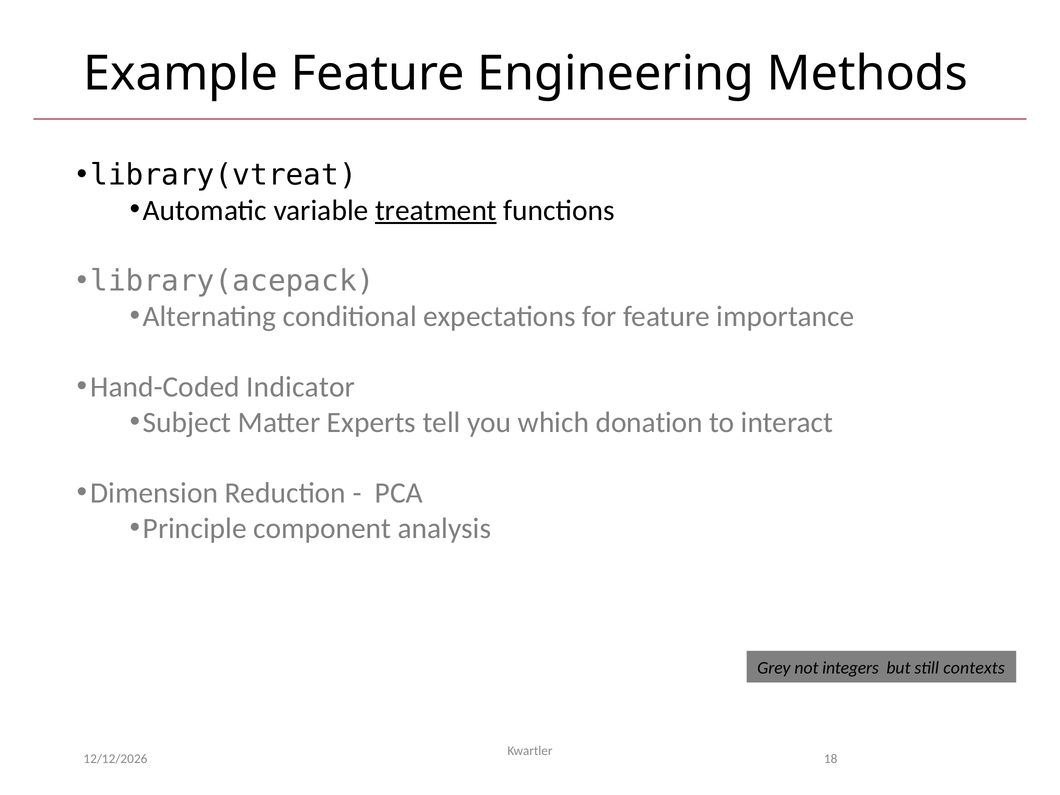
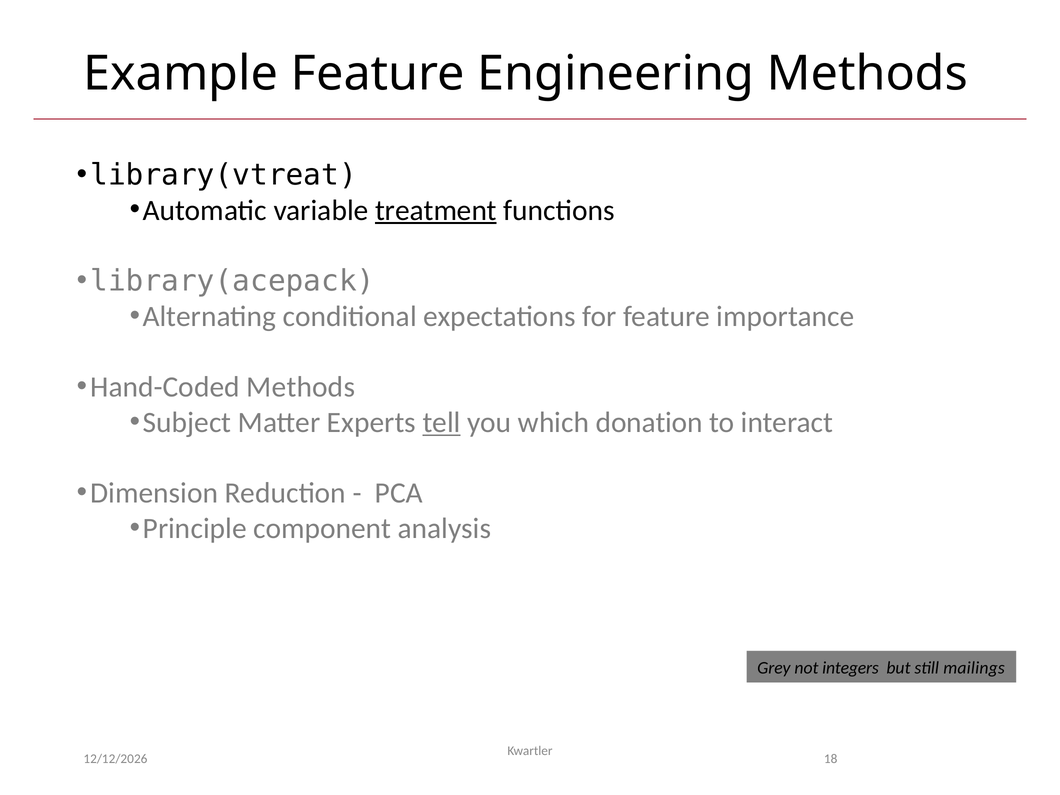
Hand-Coded Indicator: Indicator -> Methods
tell underline: none -> present
contexts: contexts -> mailings
